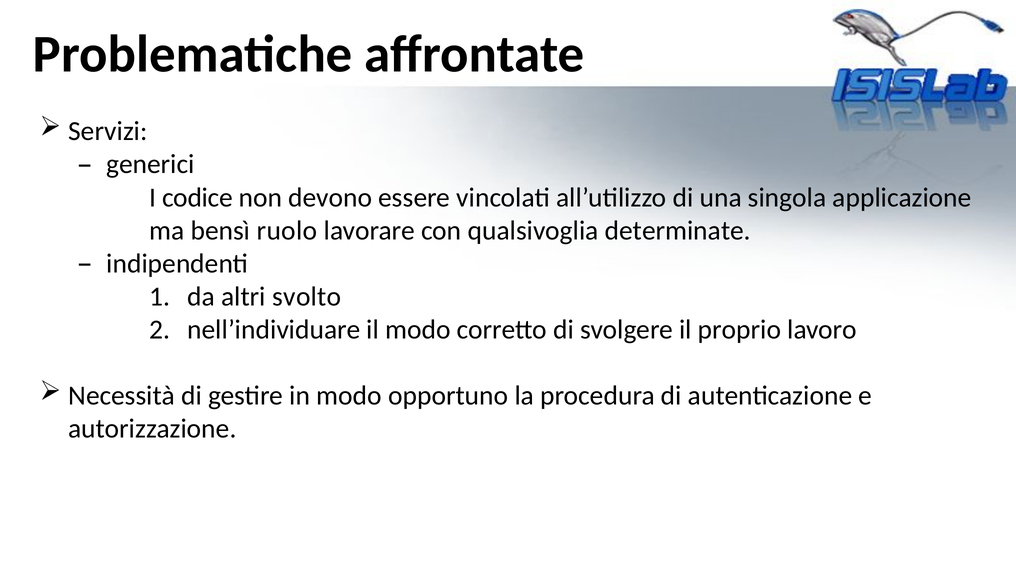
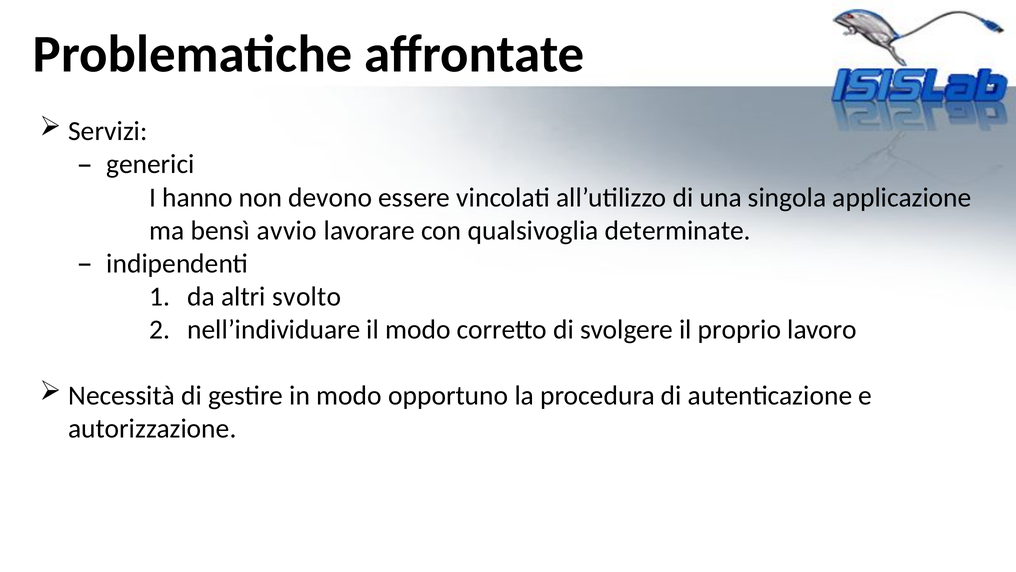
codice: codice -> hanno
ruolo: ruolo -> avvio
